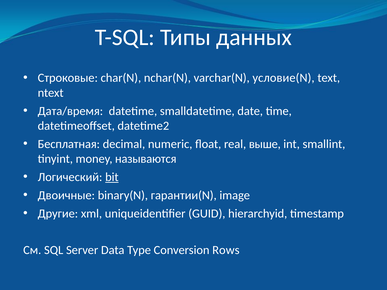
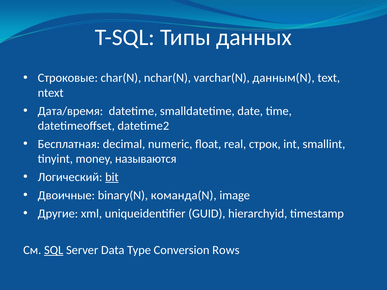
условие(N: условие(N -> данным(N
выше: выше -> строк
гарантии(N: гарантии(N -> команда(N
SQL underline: none -> present
